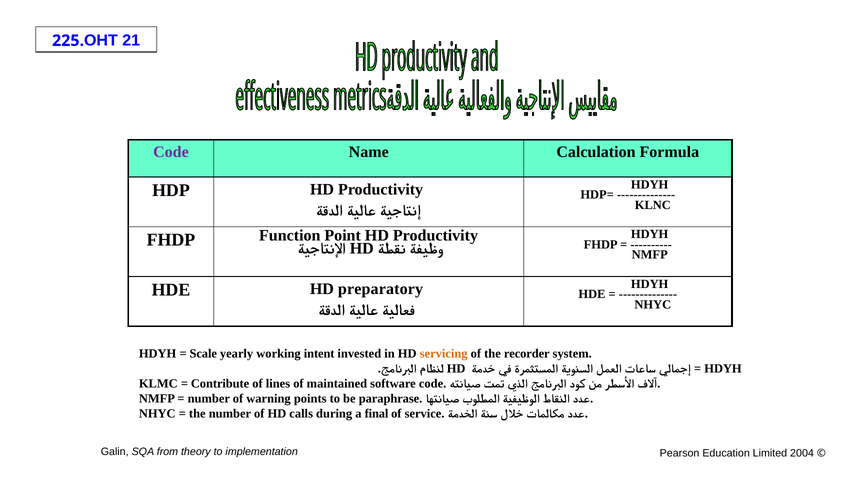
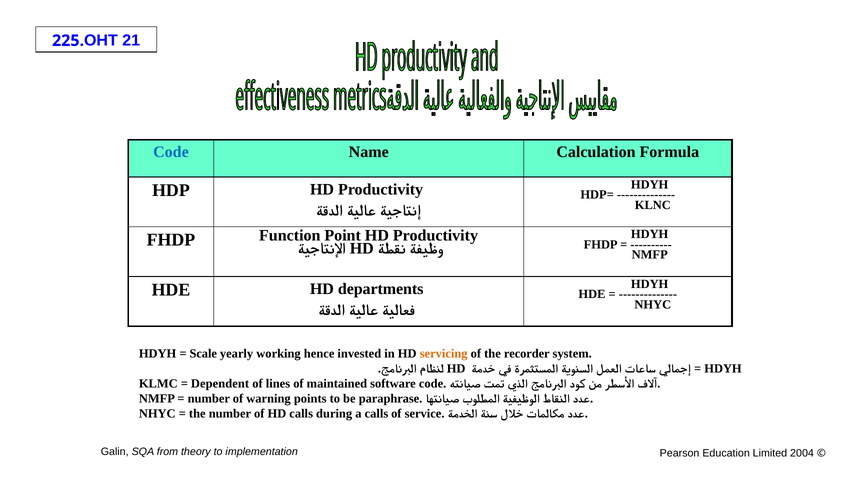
Code at (171, 152) colour: purple -> blue
preparatory: preparatory -> departments
intent: intent -> hence
Contribute: Contribute -> Dependent
a final: final -> calls
